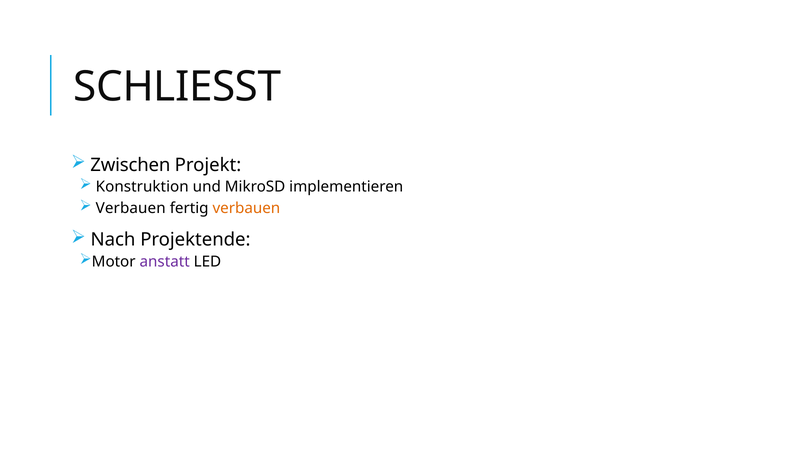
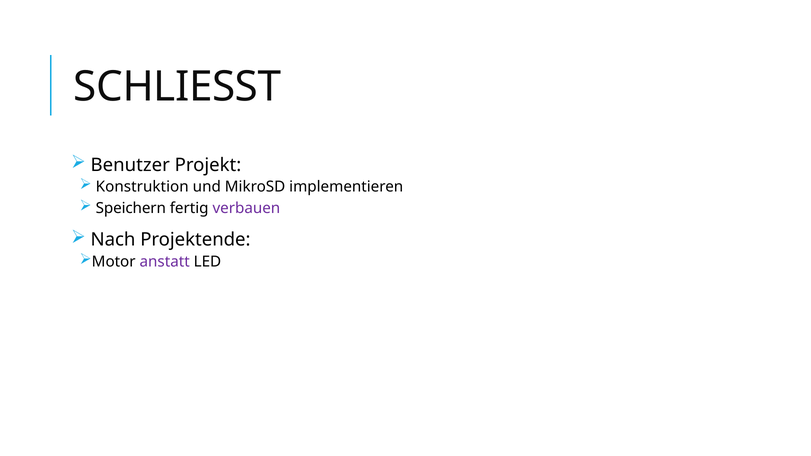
Zwischen: Zwischen -> Benutzer
Verbauen at (131, 208): Verbauen -> Speichern
verbauen at (246, 208) colour: orange -> purple
